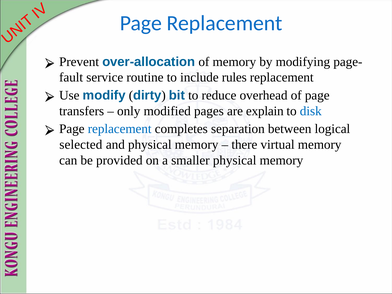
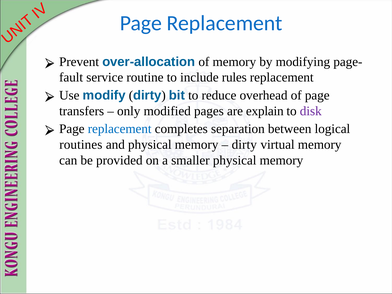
disk colour: blue -> purple
selected: selected -> routines
there at (244, 145): there -> dirty
